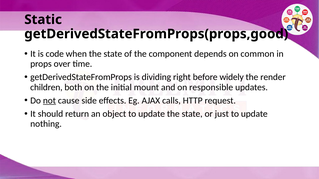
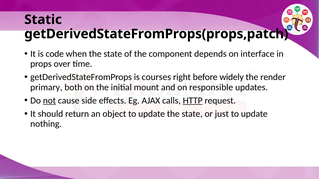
getDerivedStateFromProps(props,good: getDerivedStateFromProps(props,good -> getDerivedStateFromProps(props,patch
common: common -> interface
dividing: dividing -> courses
children: children -> primary
HTTP underline: none -> present
